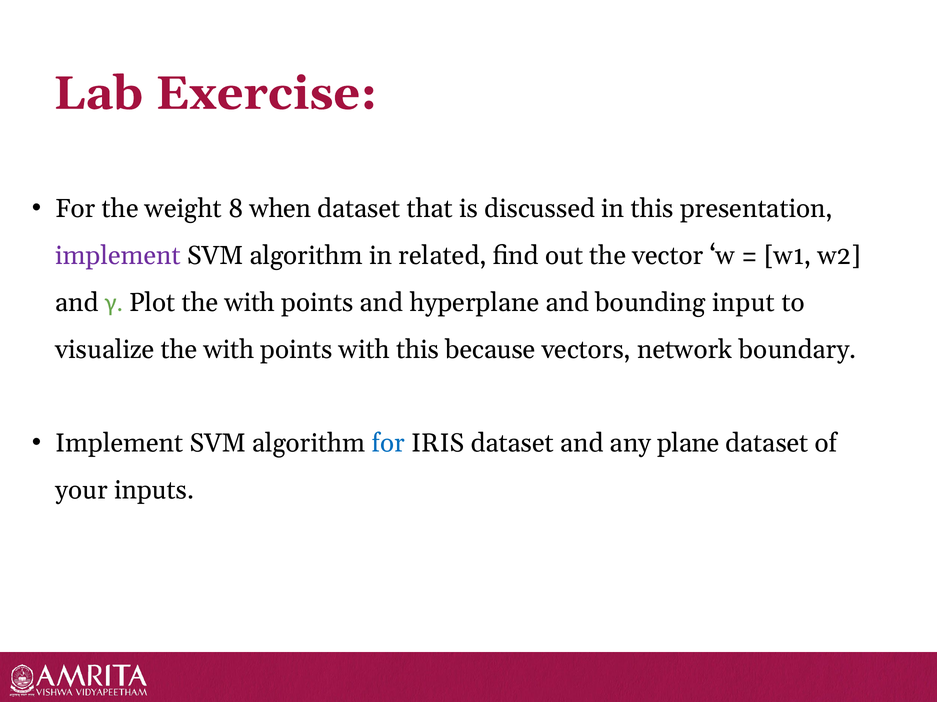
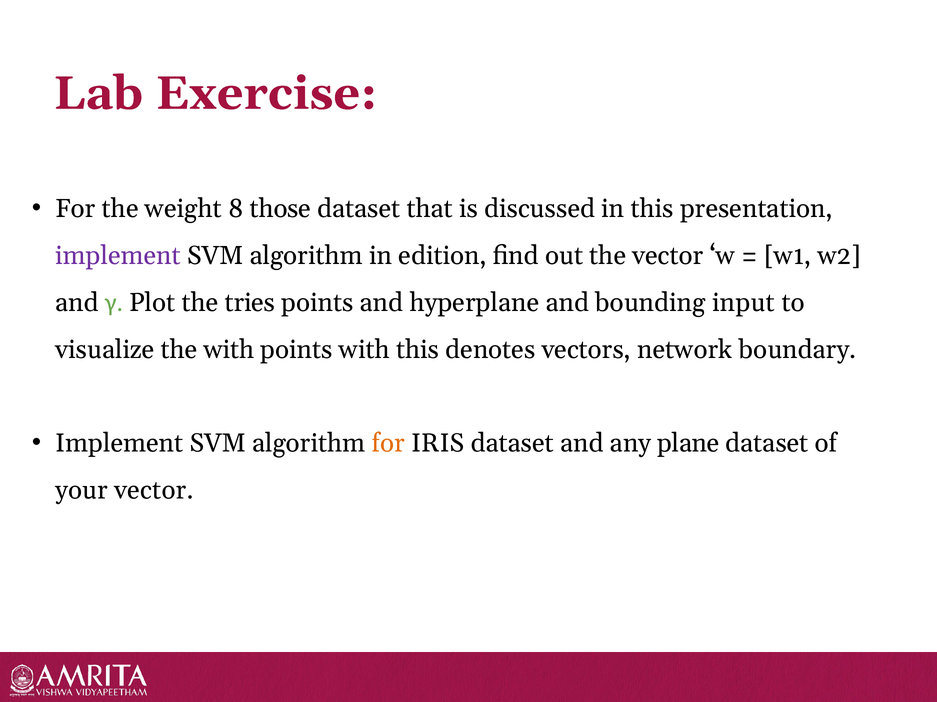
when: when -> those
related: related -> edition
Plot the with: with -> tries
because: because -> denotes
for at (388, 444) colour: blue -> orange
your inputs: inputs -> vector
